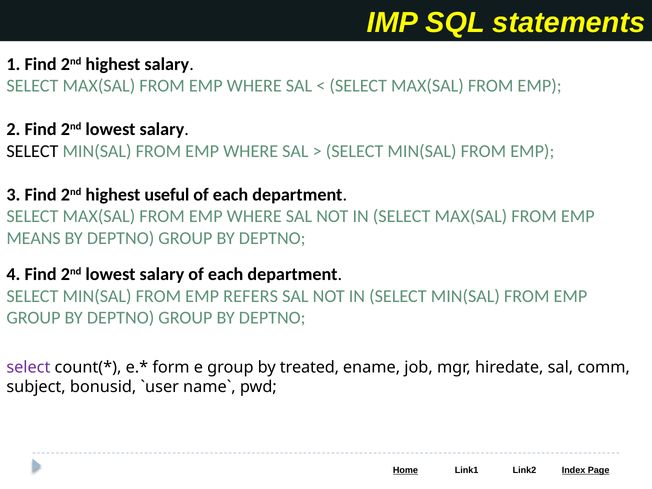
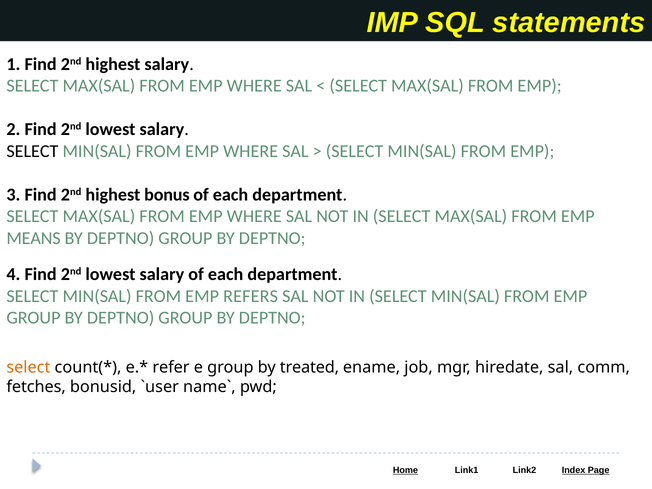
useful: useful -> bonus
select at (28, 367) colour: purple -> orange
form: form -> refer
subject: subject -> fetches
